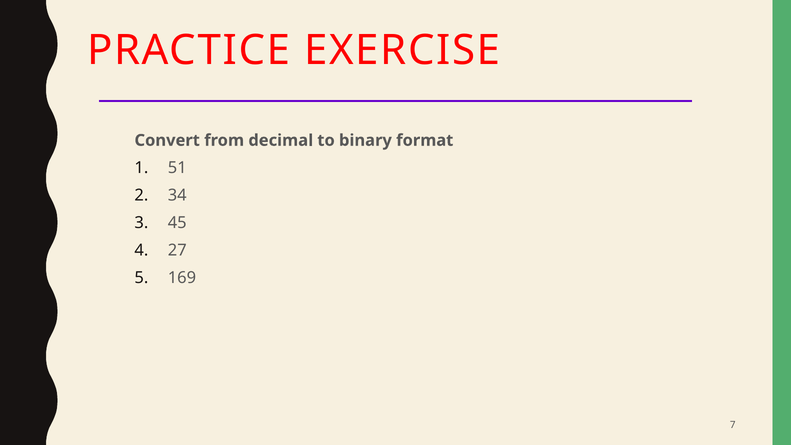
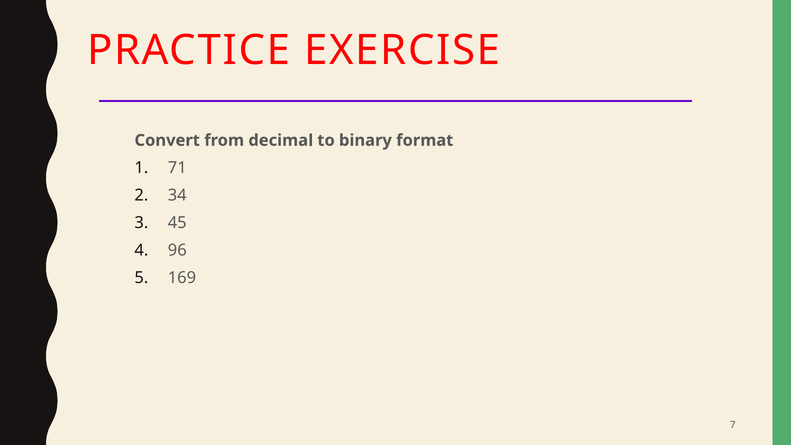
51: 51 -> 71
27: 27 -> 96
